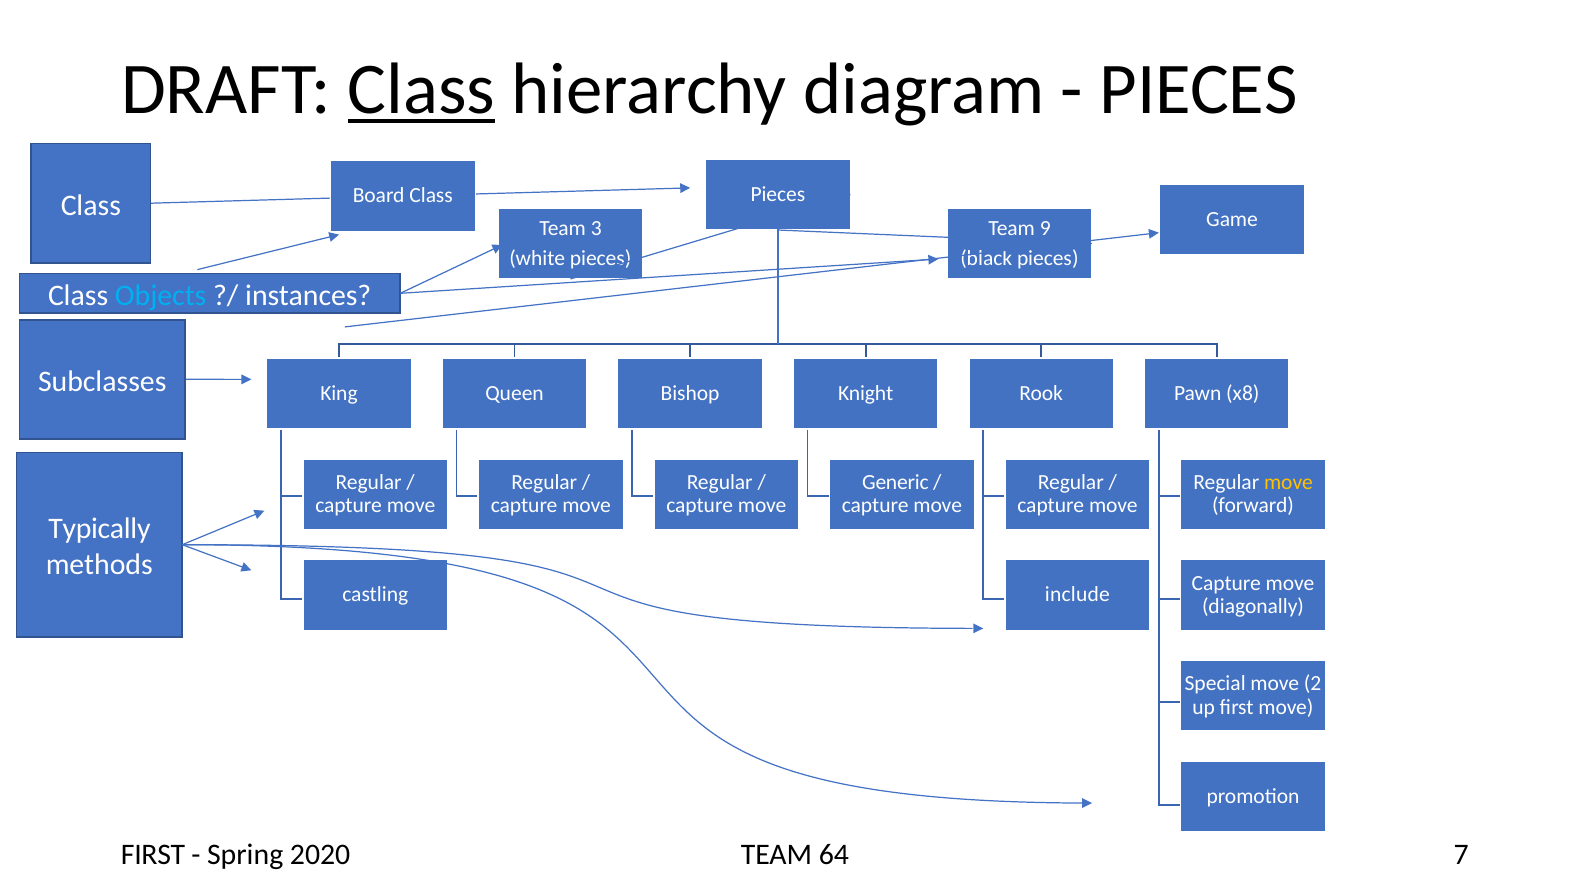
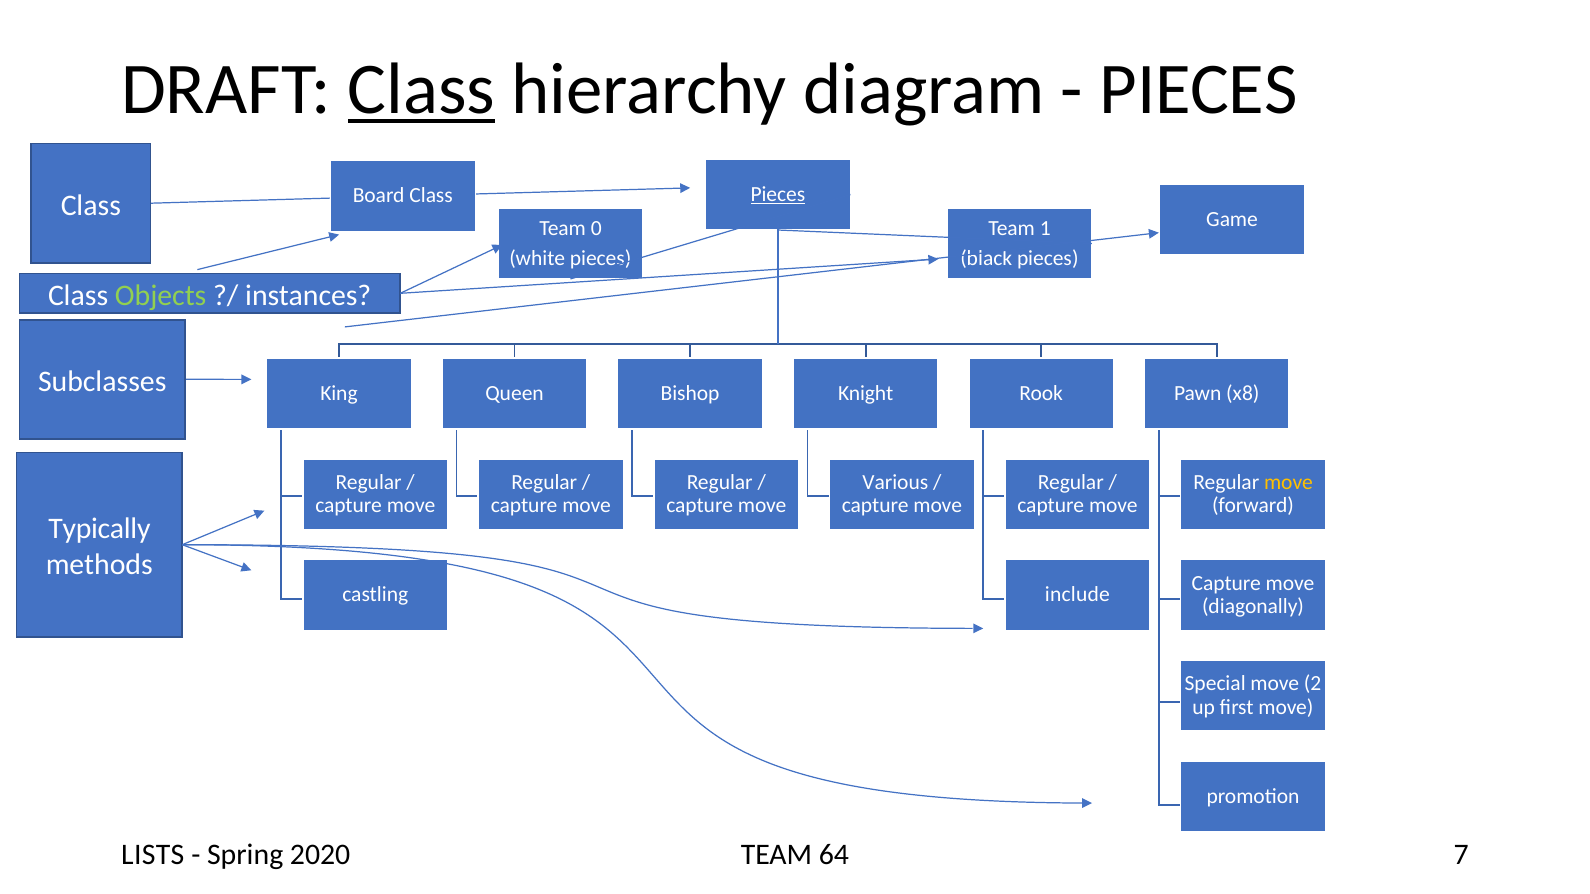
Pieces at (778, 195) underline: none -> present
3: 3 -> 0
9: 9 -> 1
Objects colour: light blue -> light green
Generic: Generic -> Various
FIRST at (153, 855): FIRST -> LISTS
